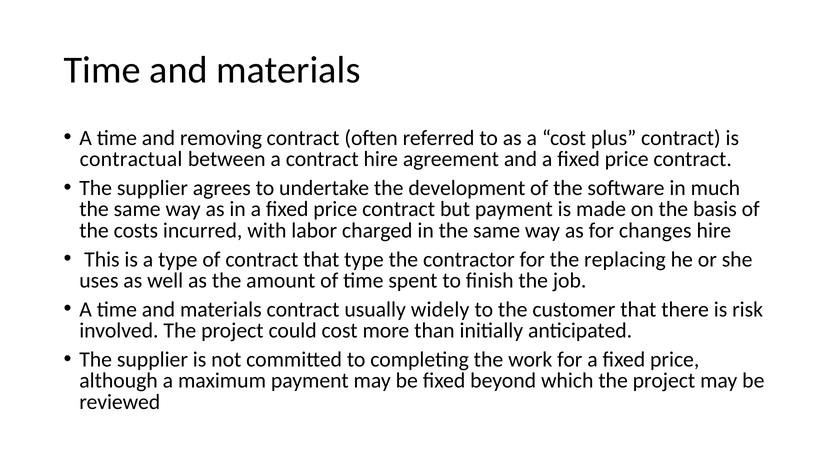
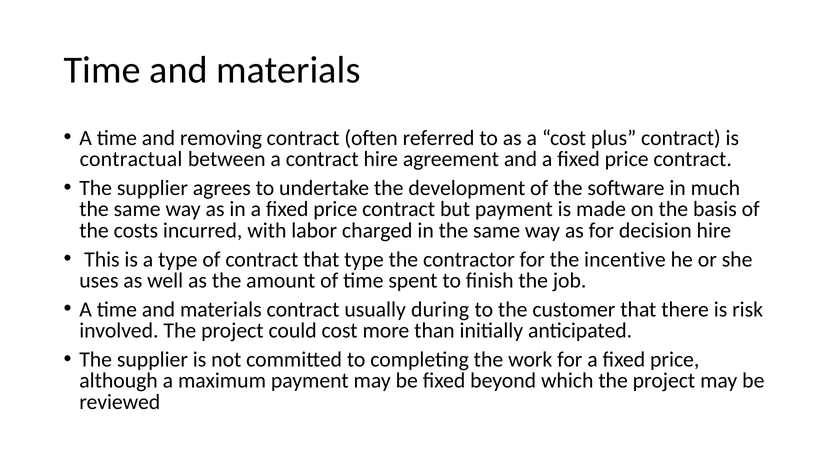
changes: changes -> decision
replacing: replacing -> incentive
widely: widely -> during
